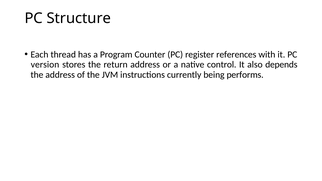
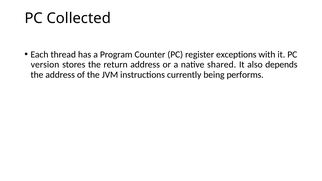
Structure: Structure -> Collected
references: references -> exceptions
control: control -> shared
